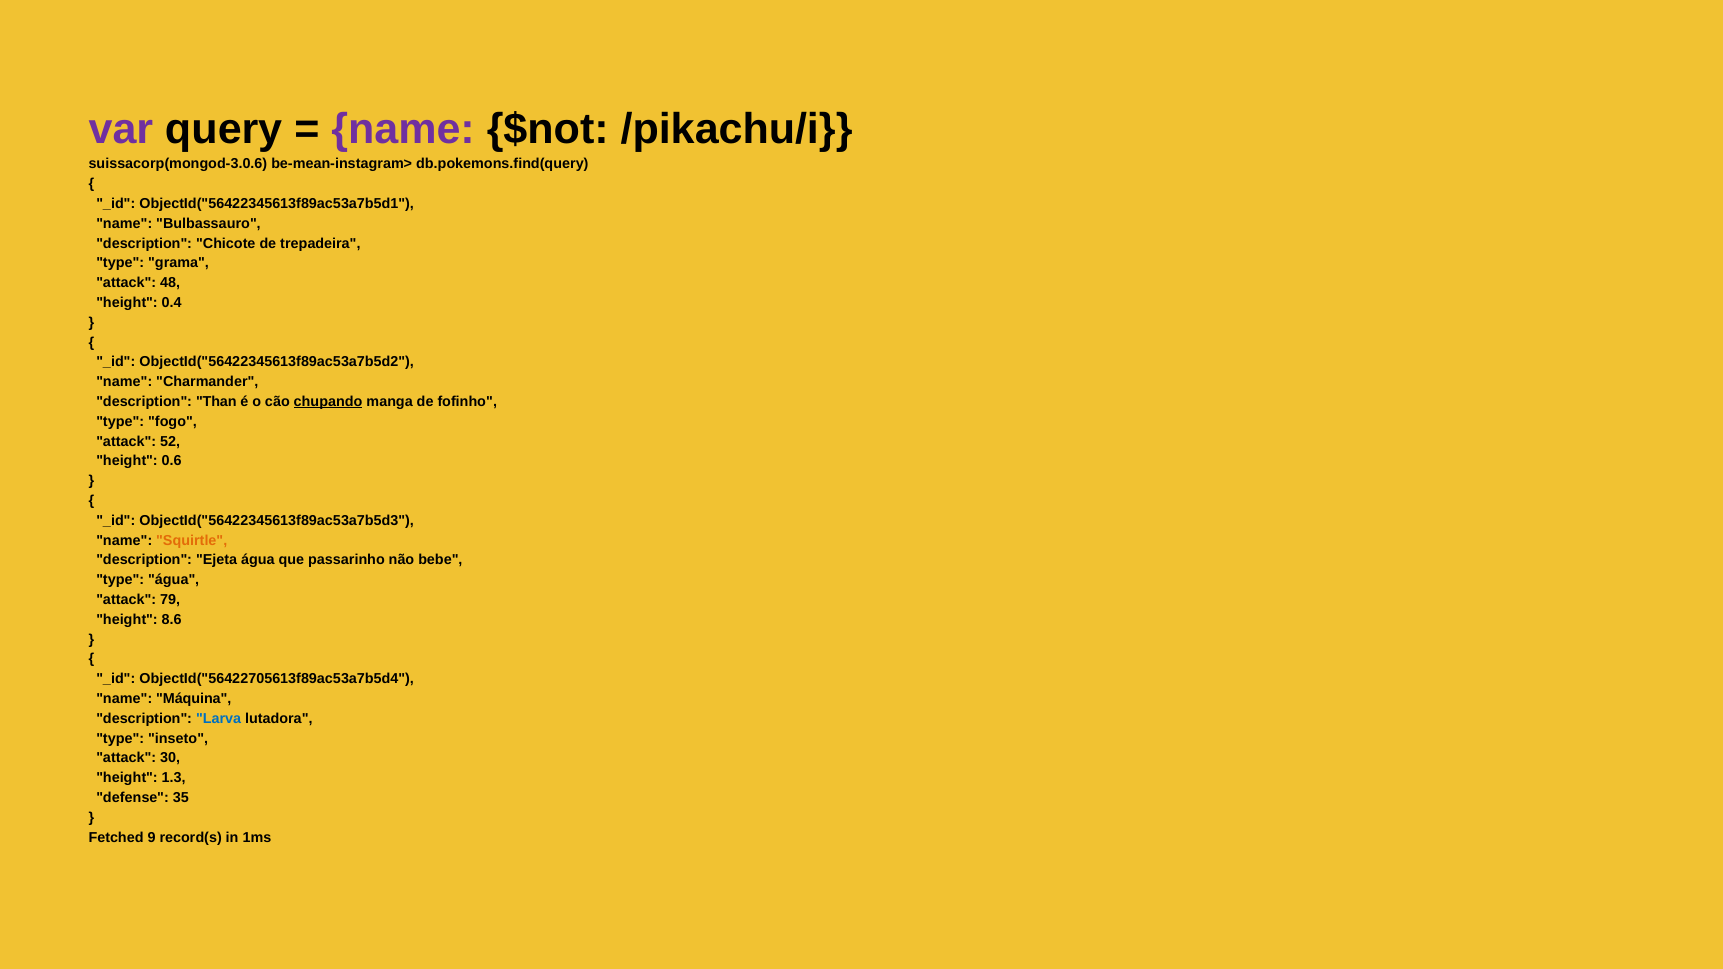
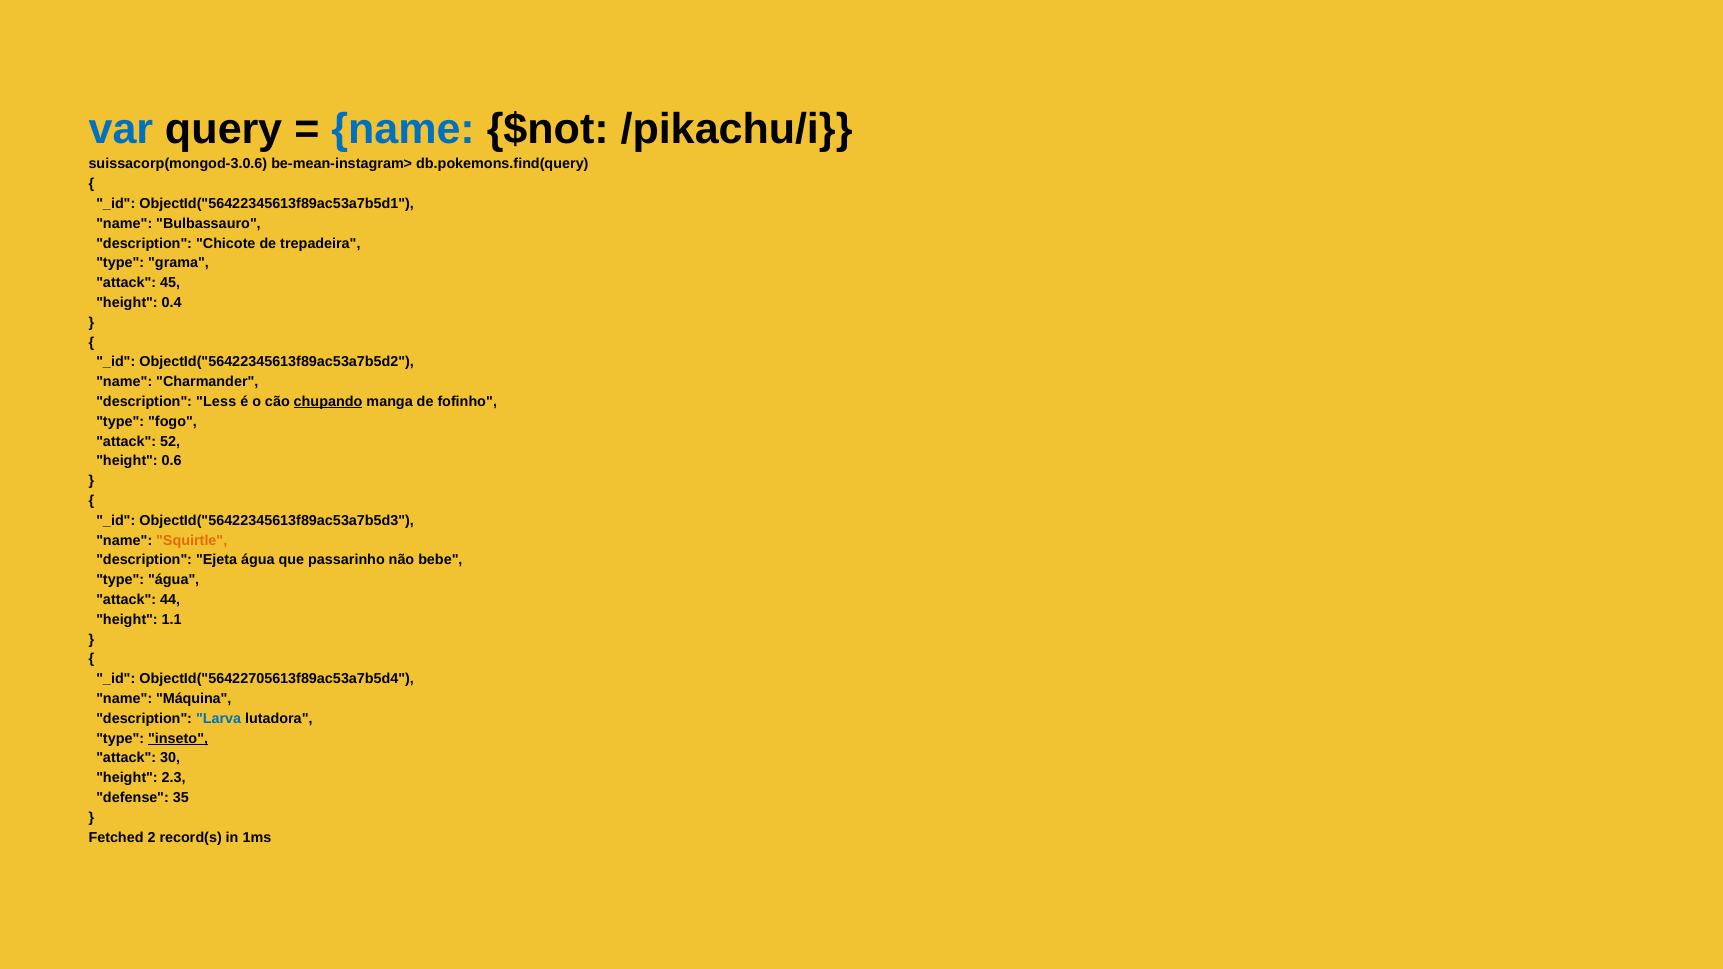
var colour: purple -> blue
name at (403, 129) colour: purple -> blue
48: 48 -> 45
Than: Than -> Less
79: 79 -> 44
8.6: 8.6 -> 1.1
inseto underline: none -> present
1.3: 1.3 -> 2.3
9: 9 -> 2
